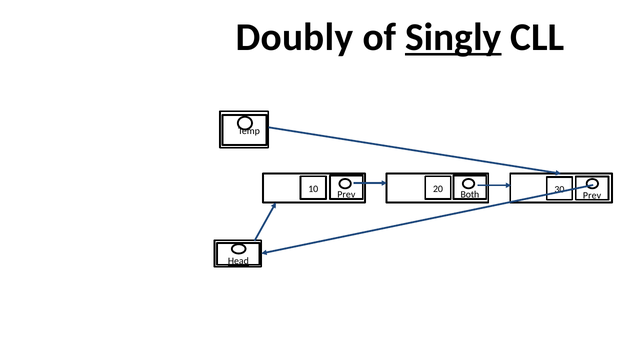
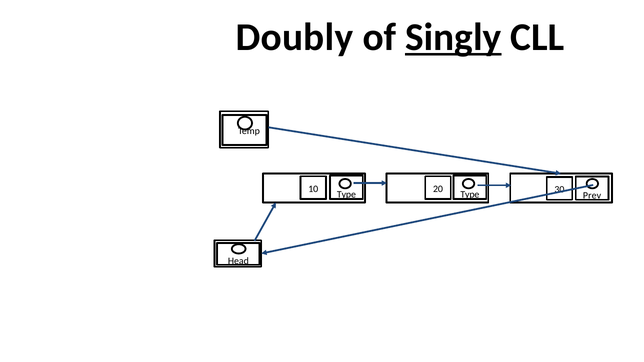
Prev at (346, 195): Prev -> Type
Both at (470, 195): Both -> Type
Head underline: present -> none
